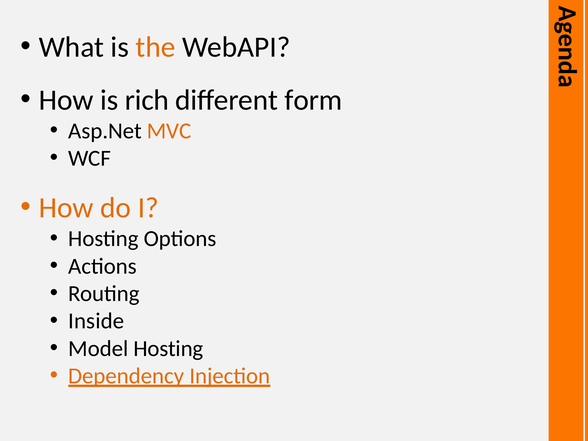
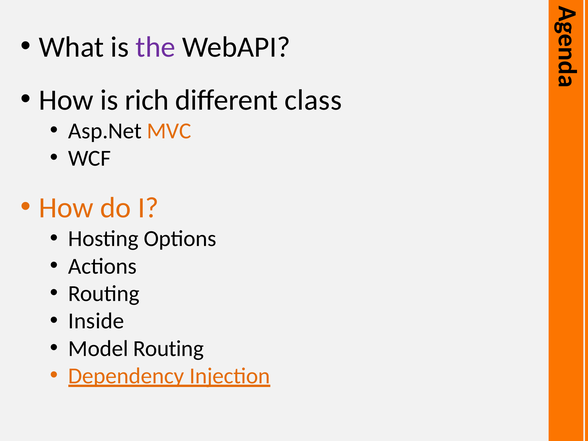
the colour: orange -> purple
form: form -> class
Model Hosting: Hosting -> Routing
